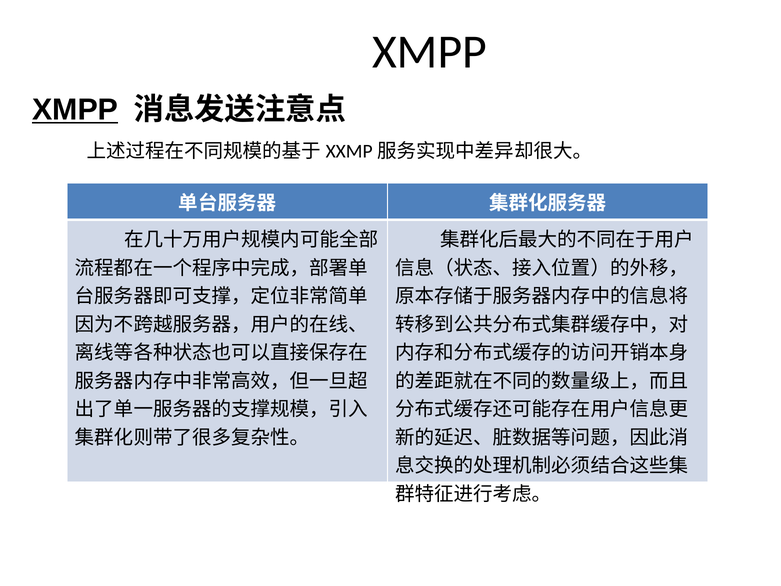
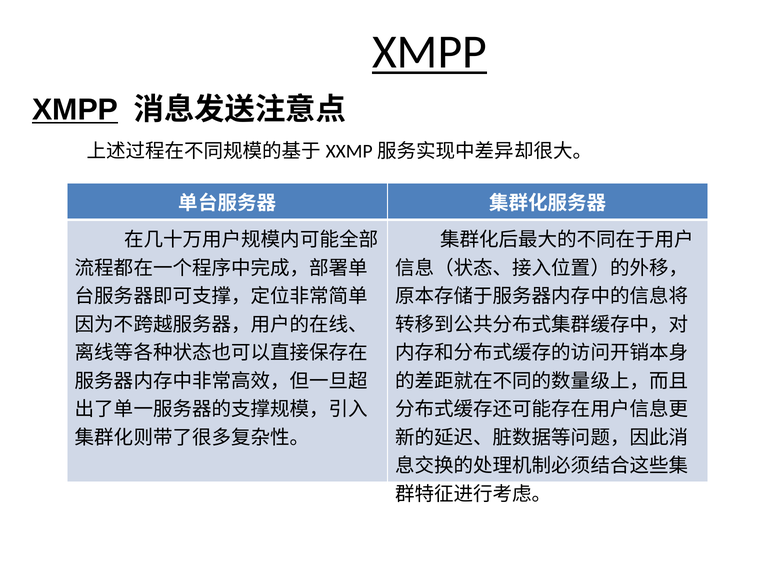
XMPP at (429, 52) underline: none -> present
